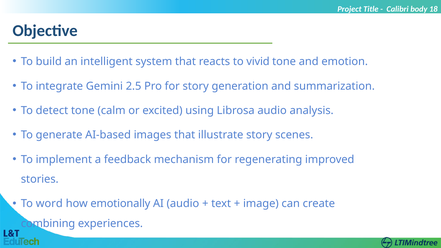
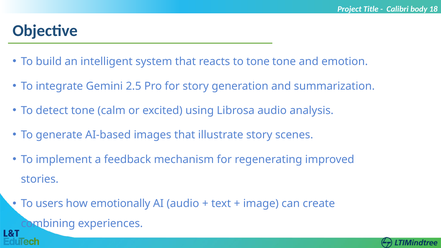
to vivid: vivid -> tone
word: word -> users
